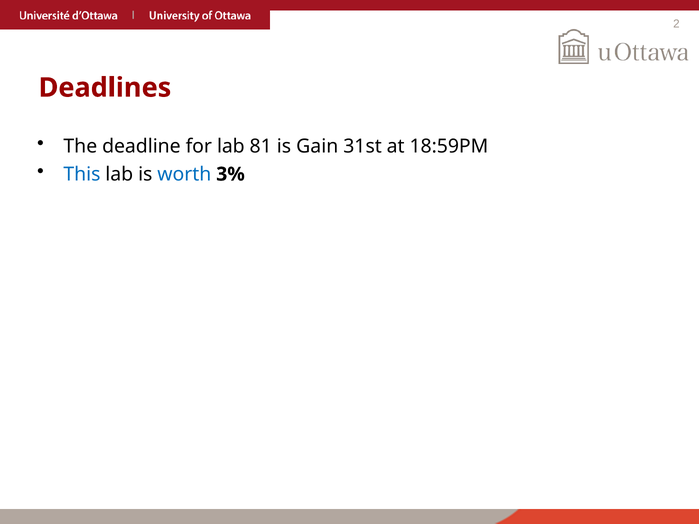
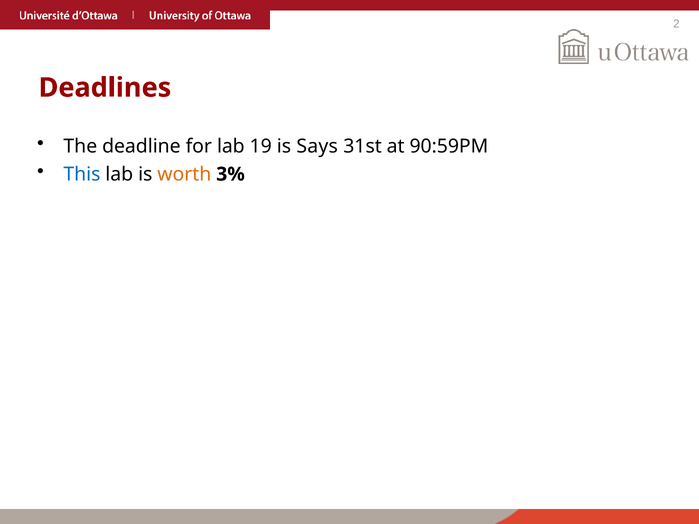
81: 81 -> 19
Gain: Gain -> Says
18:59PM: 18:59PM -> 90:59PM
worth colour: blue -> orange
